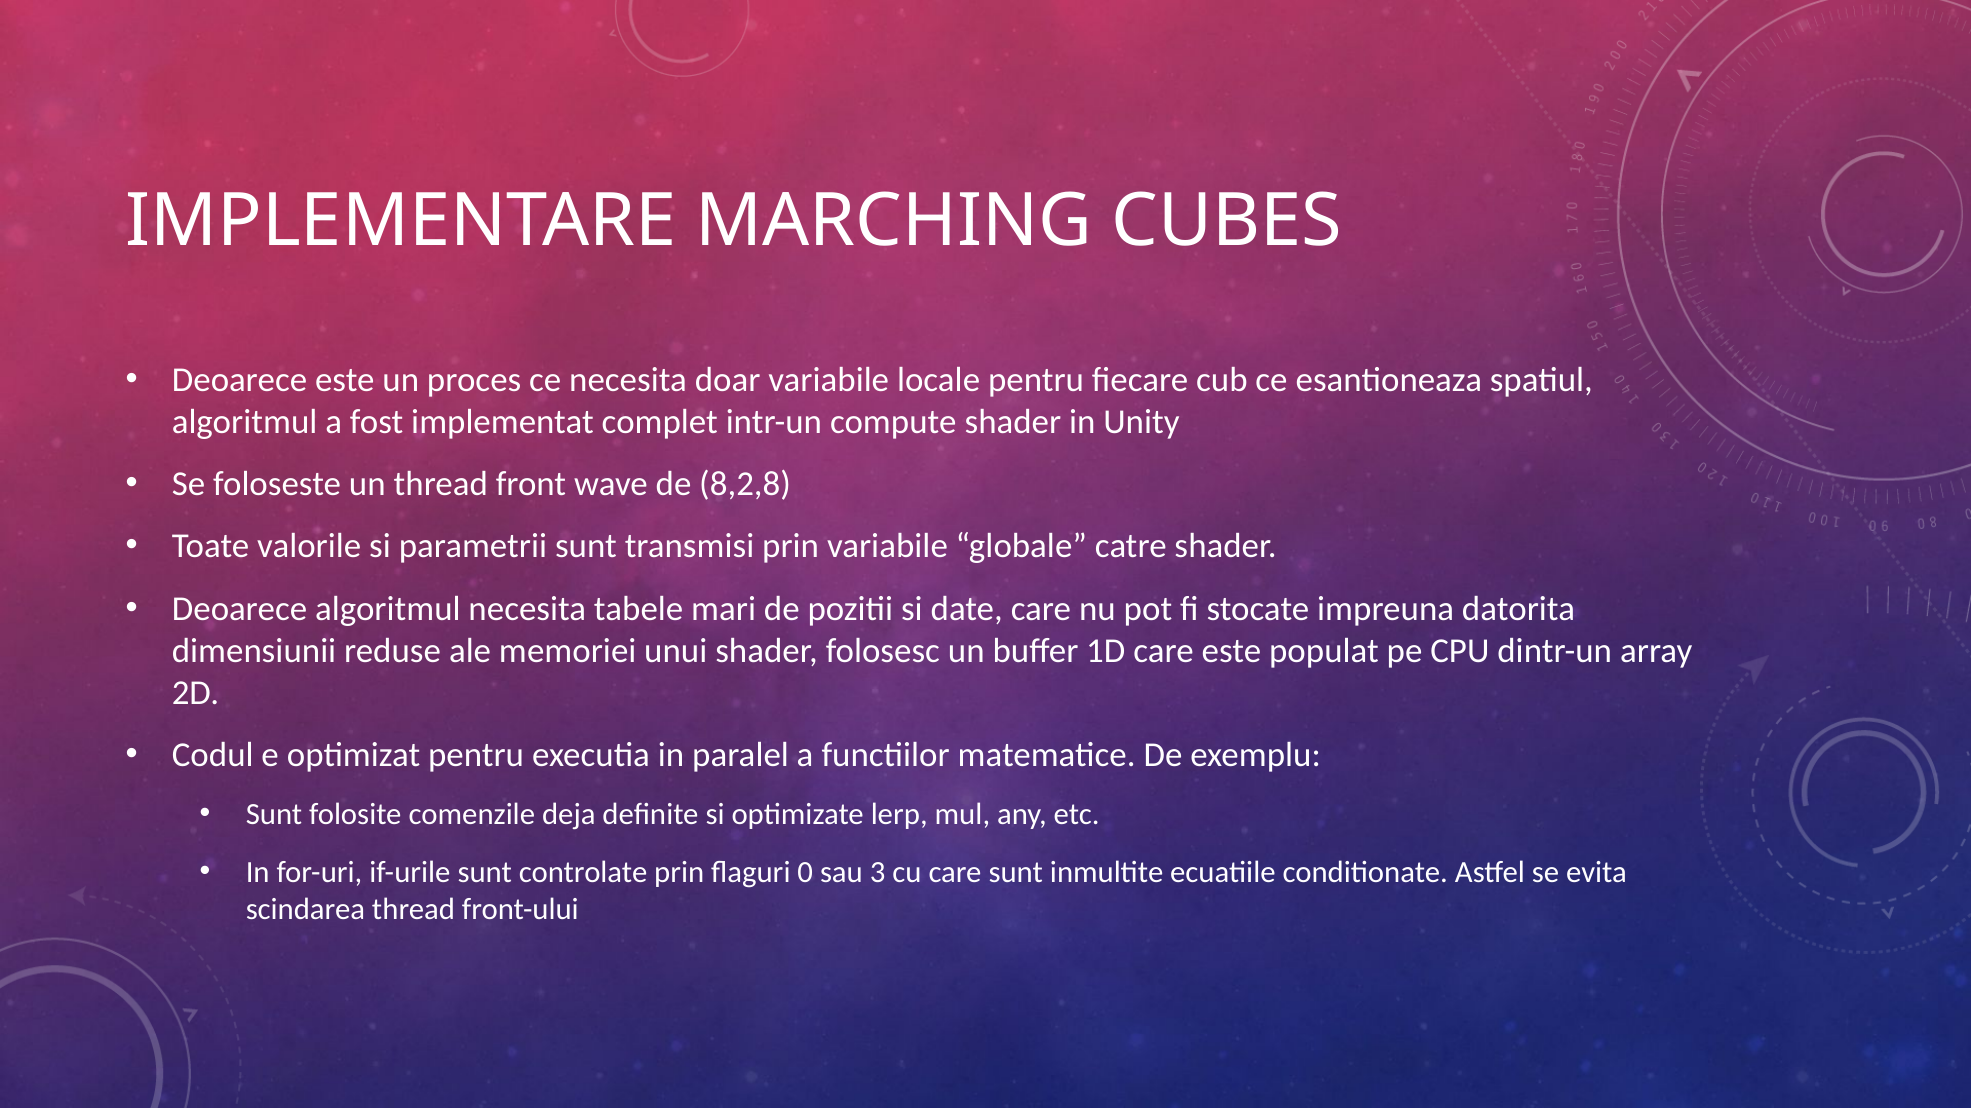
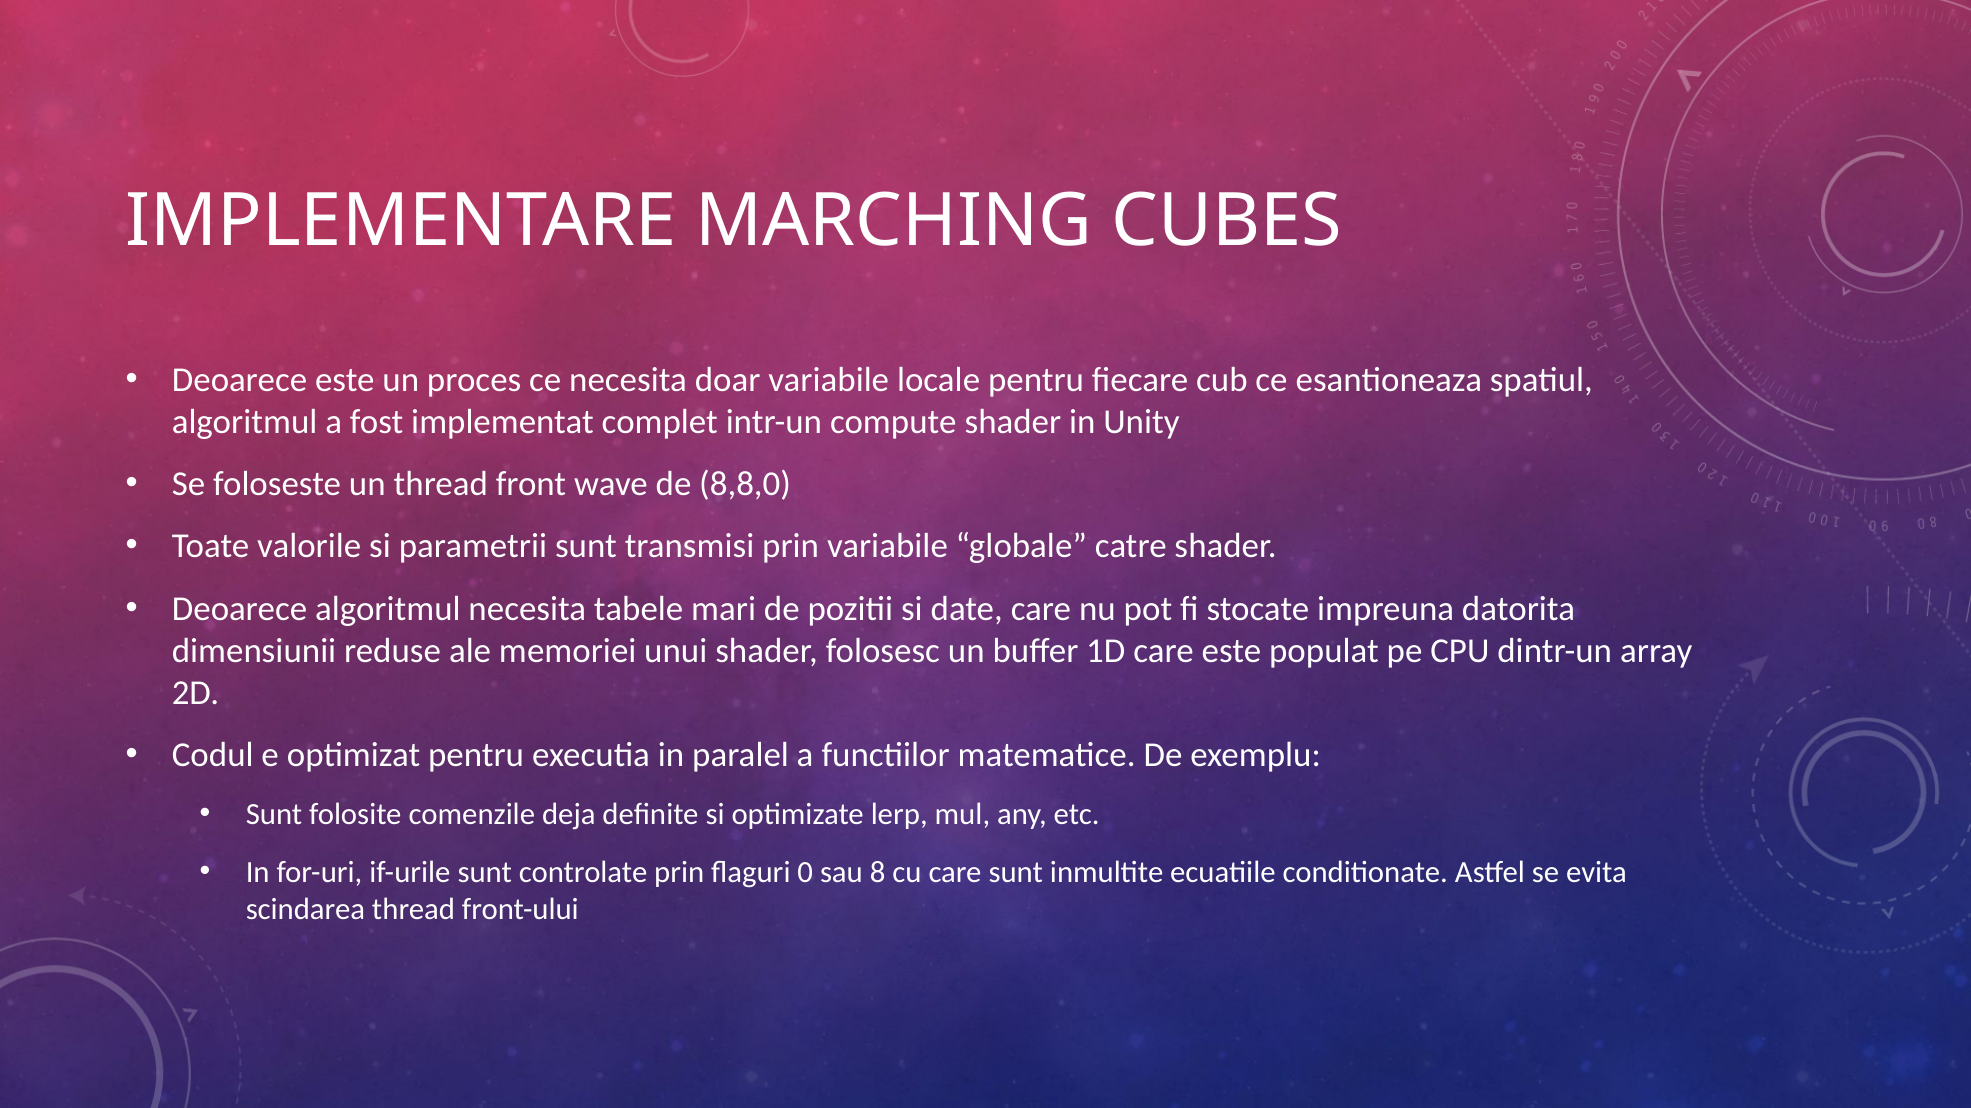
8,2,8: 8,2,8 -> 8,8,0
3: 3 -> 8
